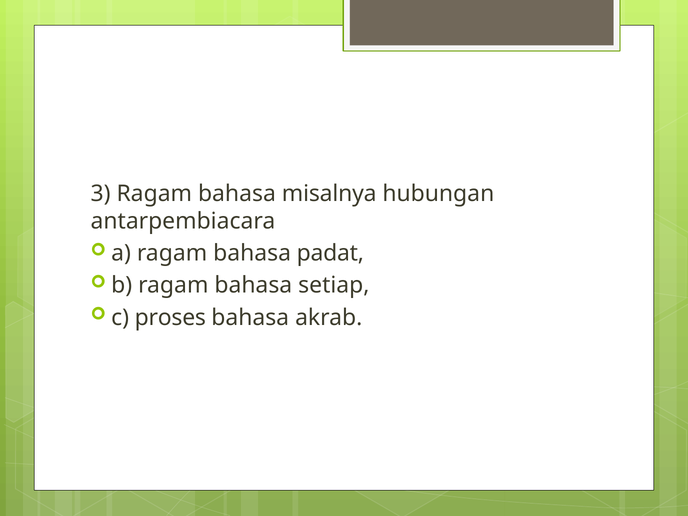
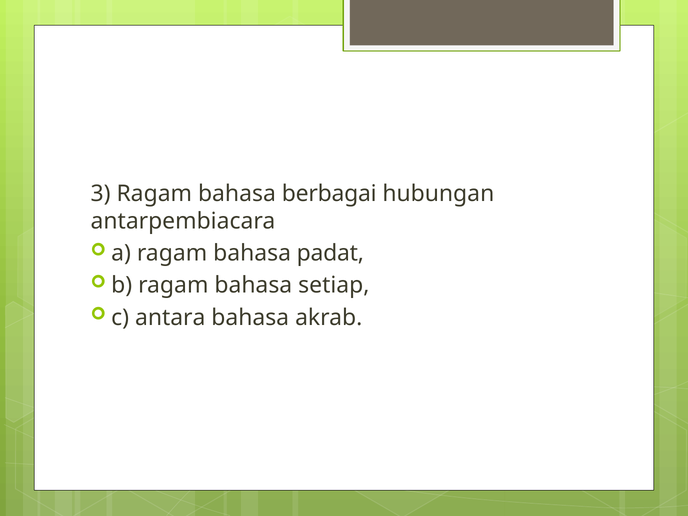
misalnya: misalnya -> berbagai
proses: proses -> antara
